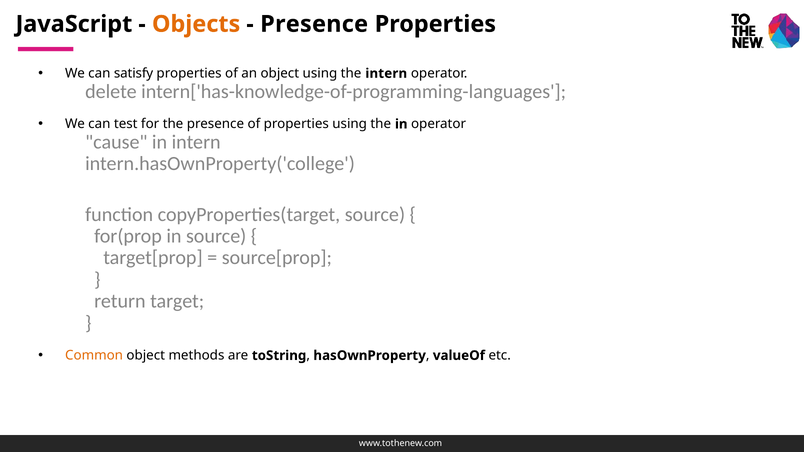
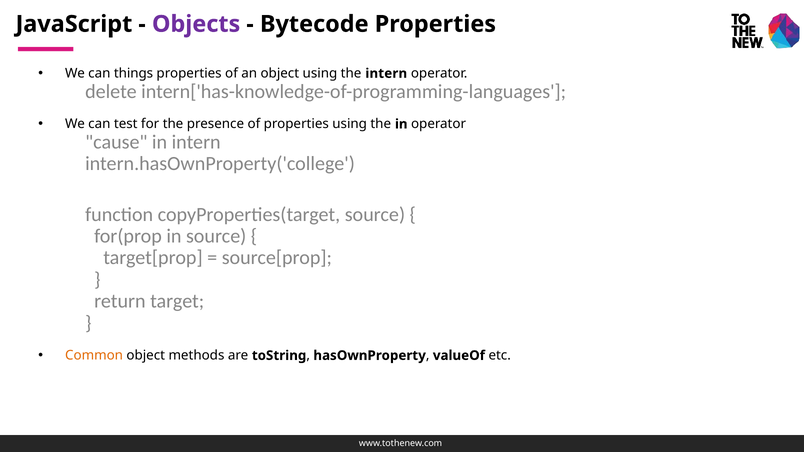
Objects colour: orange -> purple
Presence at (314, 24): Presence -> Bytecode
satisfy: satisfy -> things
